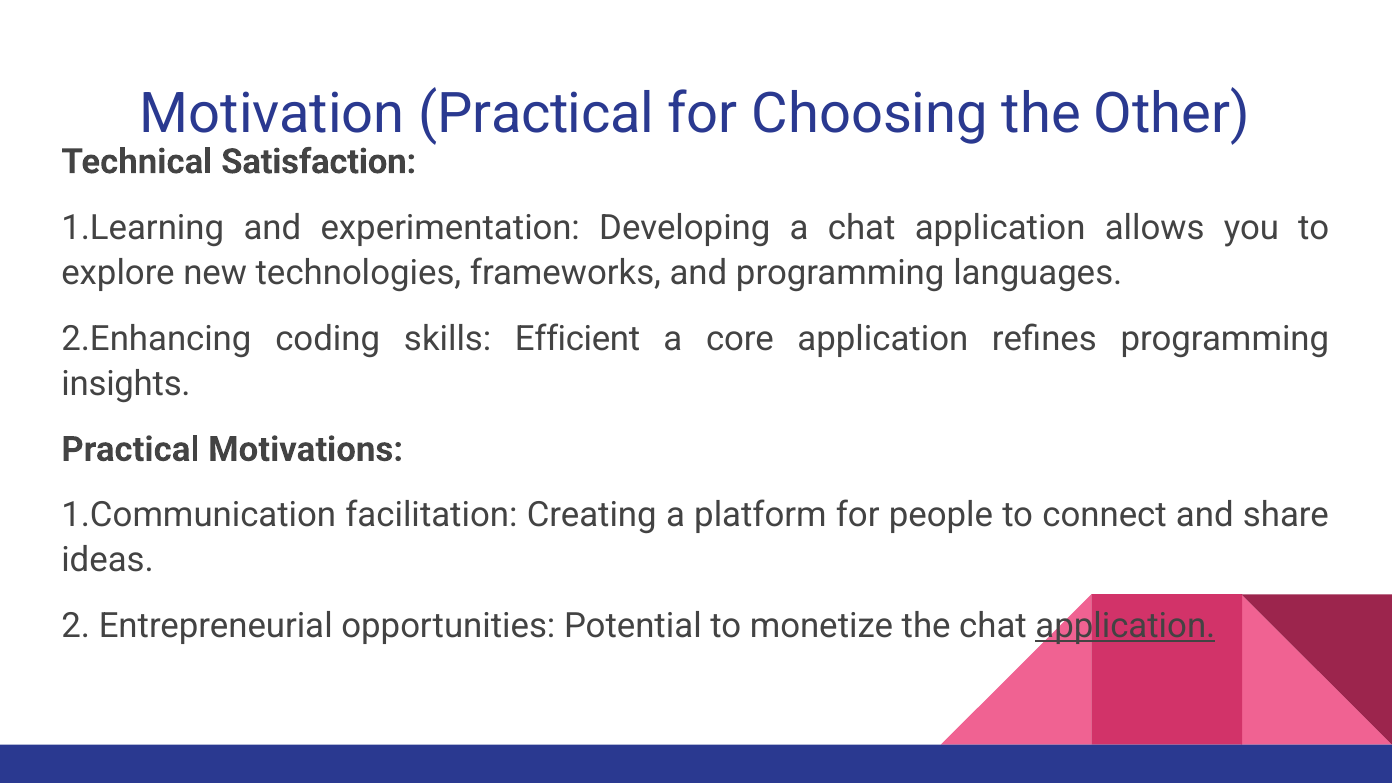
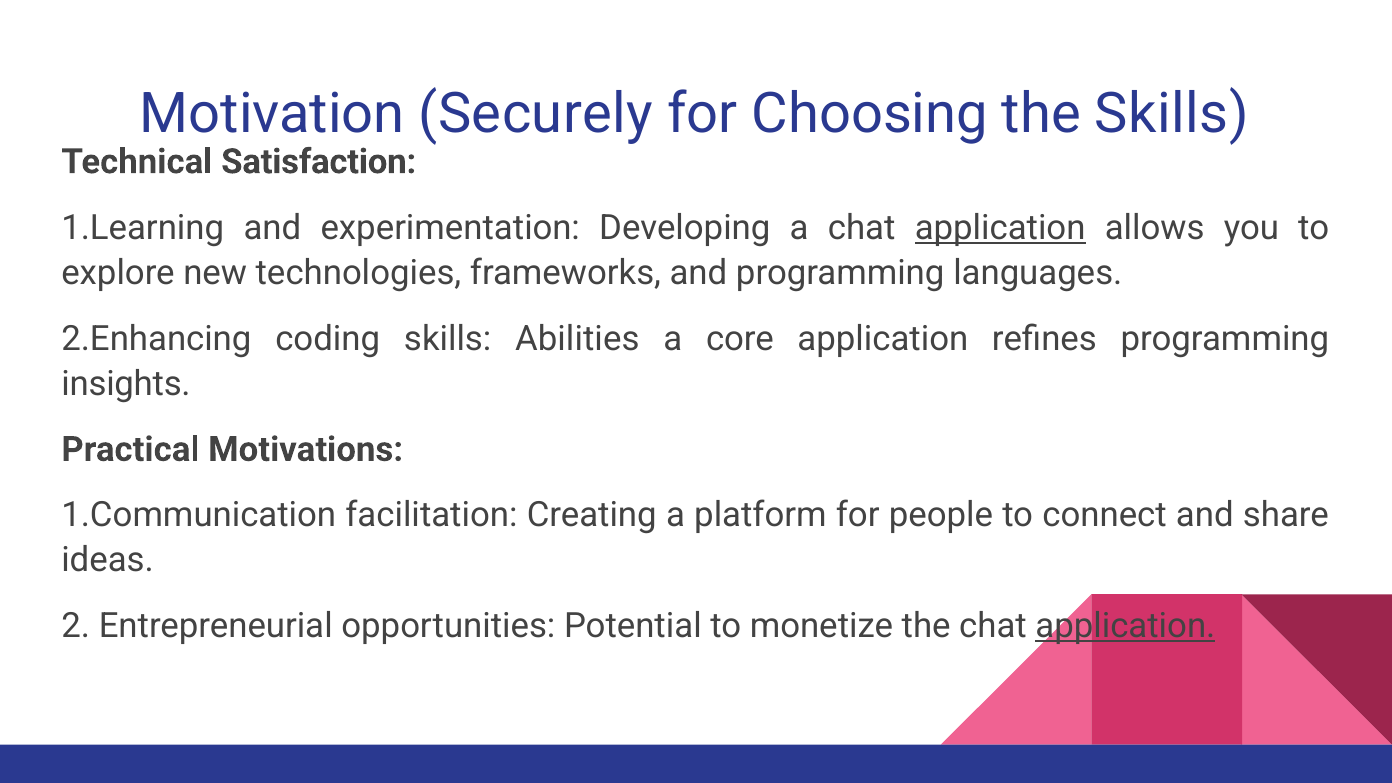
Motivation Practical: Practical -> Securely
the Other: Other -> Skills
application at (1000, 228) underline: none -> present
Efficient: Efficient -> Abilities
